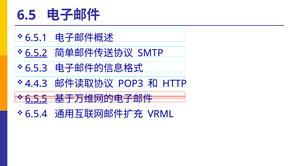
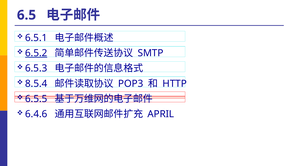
4.4.3: 4.4.3 -> 8.5.4
6.5.5 underline: present -> none
6.5.4: 6.5.4 -> 6.4.6
VRML: VRML -> APRIL
